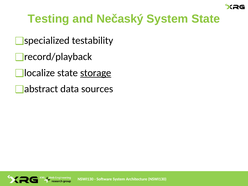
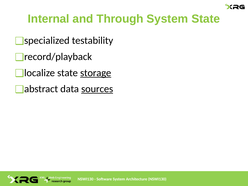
Testing: Testing -> Internal
Nečaský: Nečaský -> Through
sources underline: none -> present
